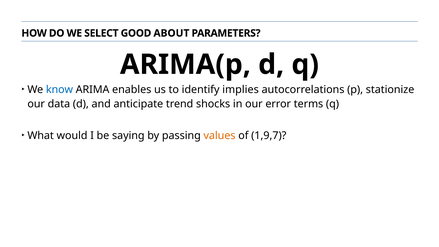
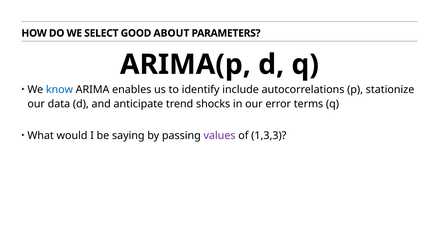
implies: implies -> include
values colour: orange -> purple
1,9,7: 1,9,7 -> 1,3,3
